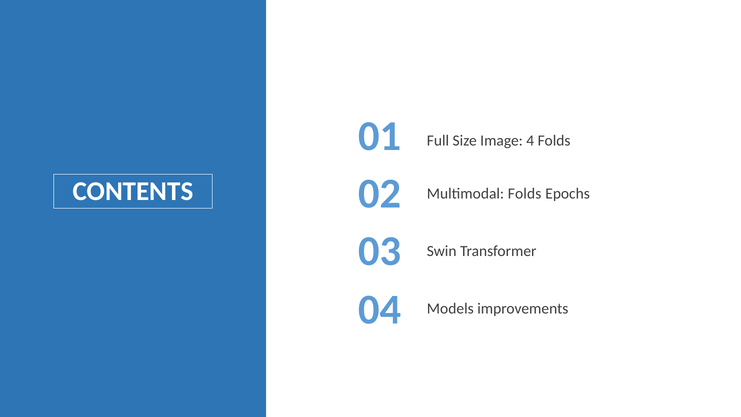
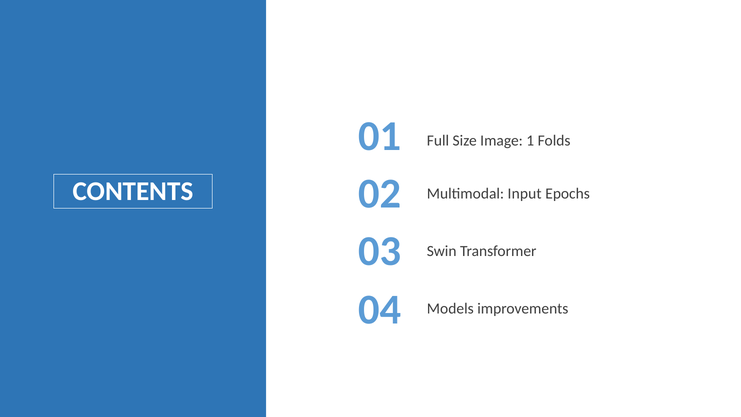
4: 4 -> 1
Multimodal Folds: Folds -> Input
